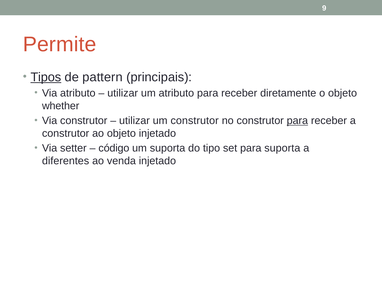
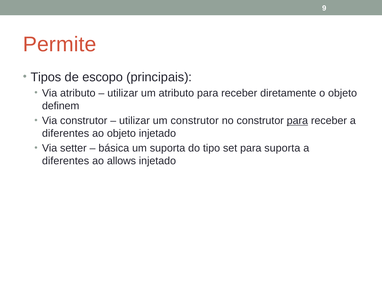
Tipos underline: present -> none
pattern: pattern -> escopo
whether: whether -> definem
construtor at (66, 134): construtor -> diferentes
código: código -> básica
venda: venda -> allows
